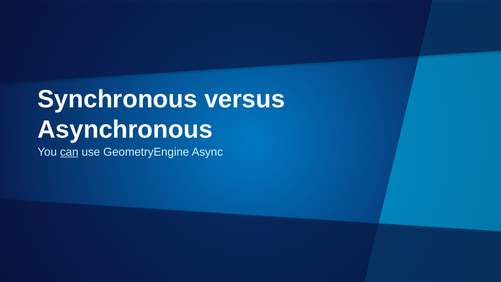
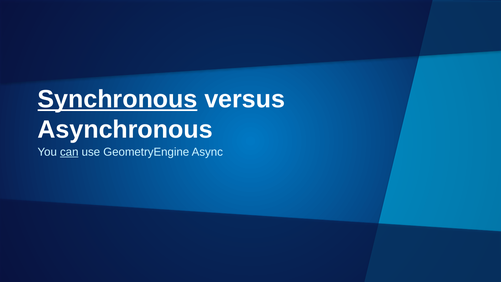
Synchronous underline: none -> present
